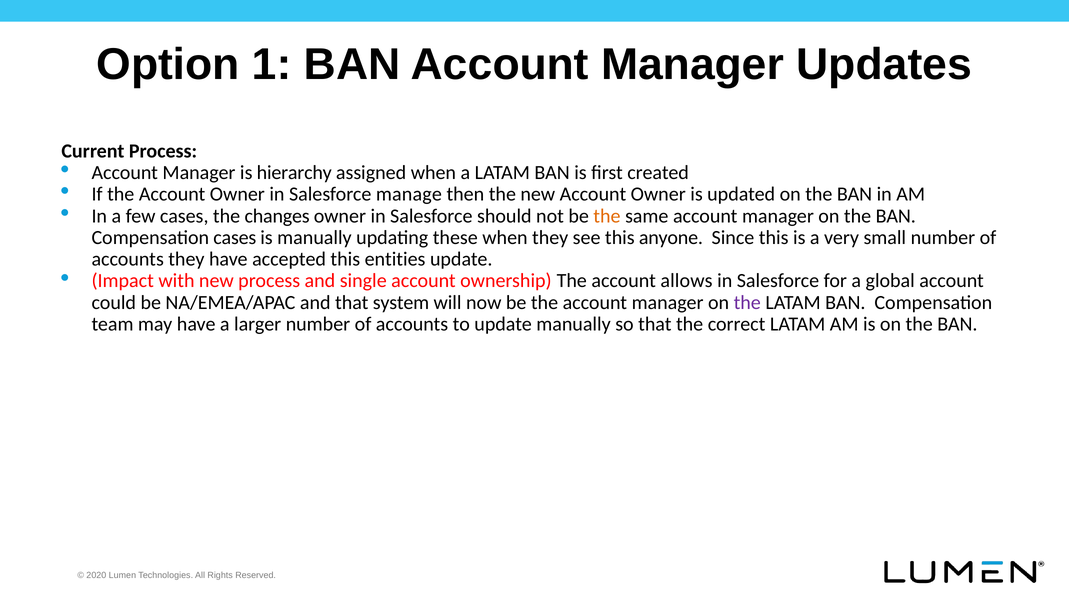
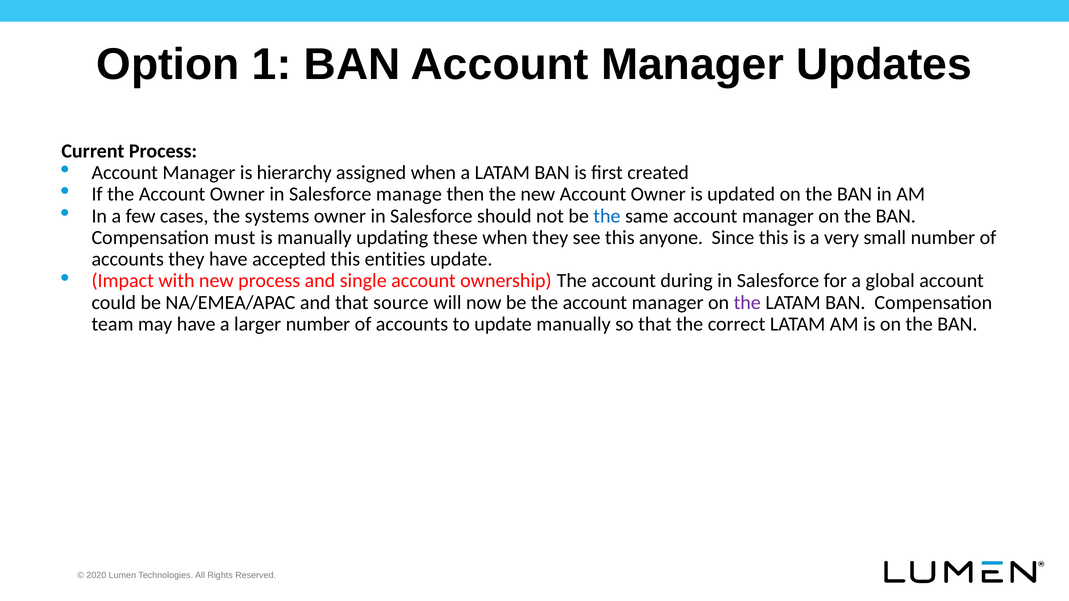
changes: changes -> systems
the at (607, 216) colour: orange -> blue
Compensation cases: cases -> must
allows: allows -> during
system: system -> source
